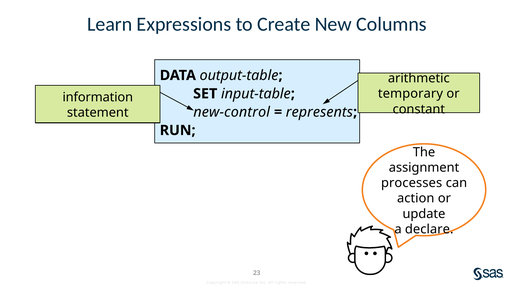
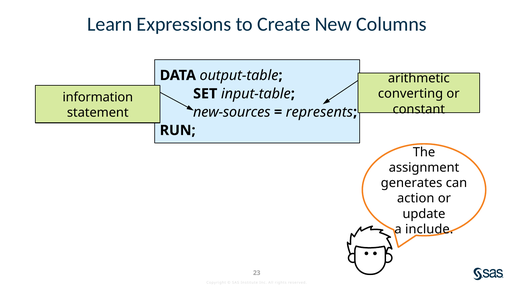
temporary: temporary -> converting
new-control: new-control -> new-sources
processes: processes -> generates
declare: declare -> include
